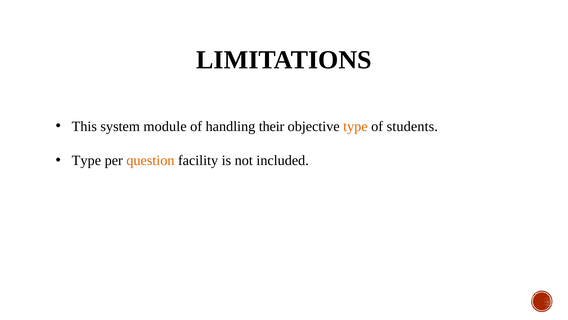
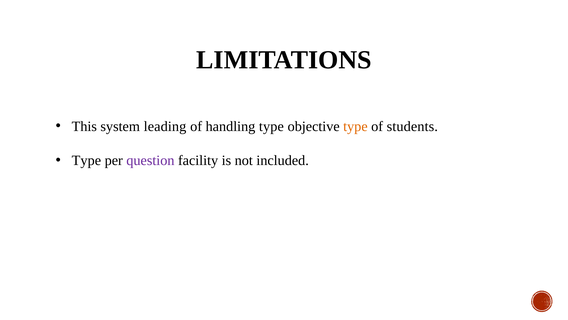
module: module -> leading
handling their: their -> type
question colour: orange -> purple
